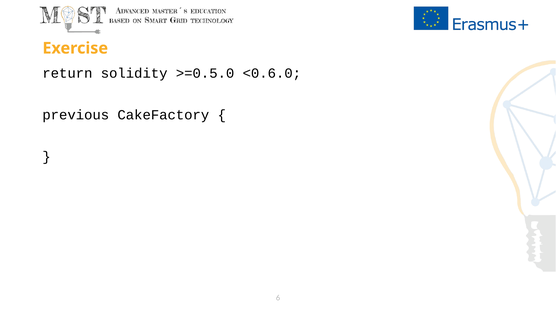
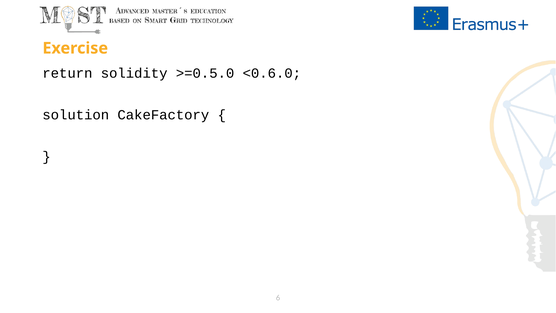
previous: previous -> solution
